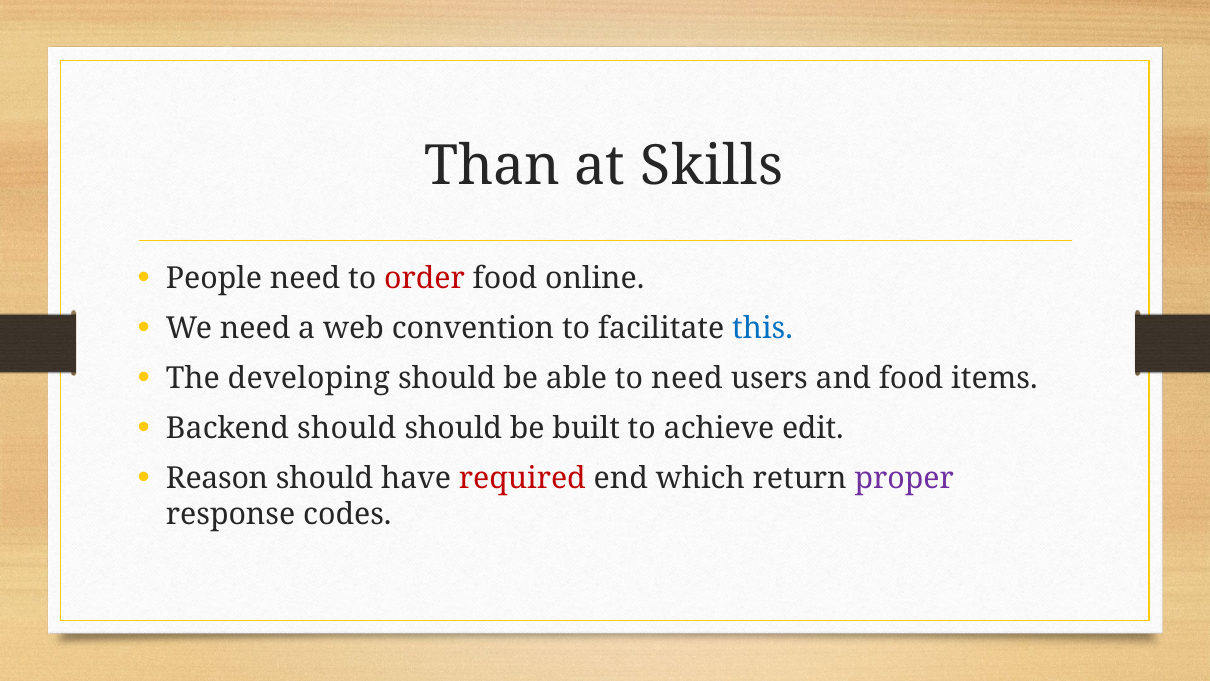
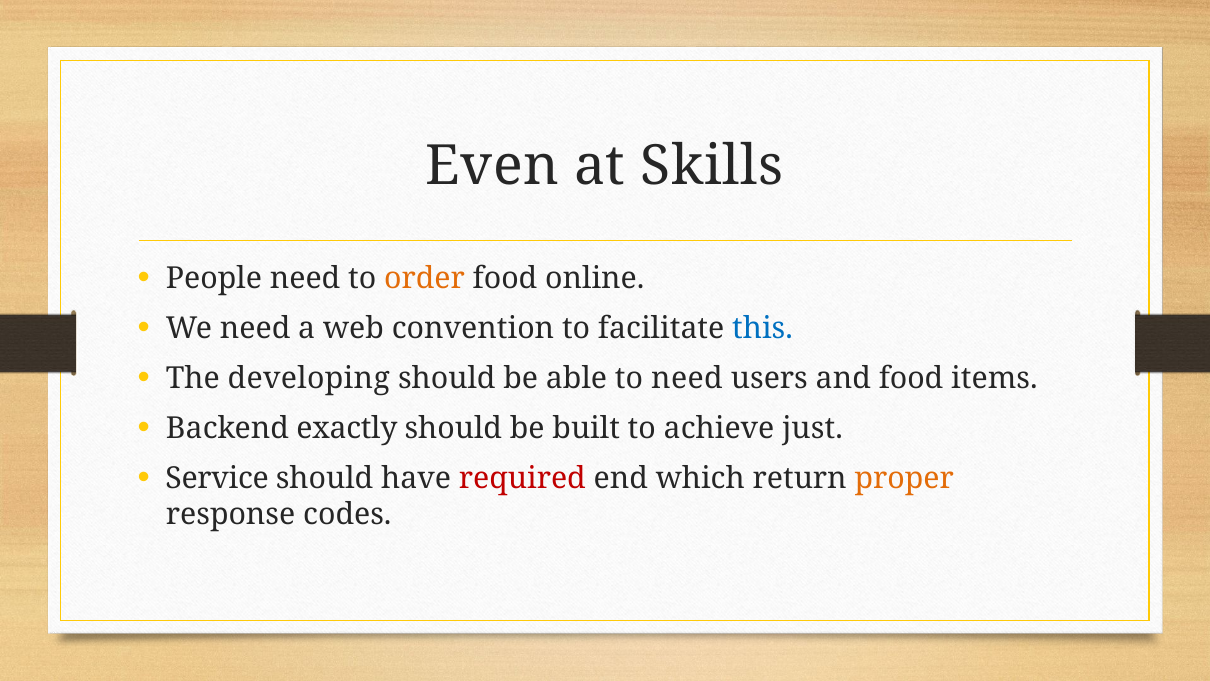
Than: Than -> Even
order colour: red -> orange
Backend should: should -> exactly
edit: edit -> just
Reason: Reason -> Service
proper colour: purple -> orange
